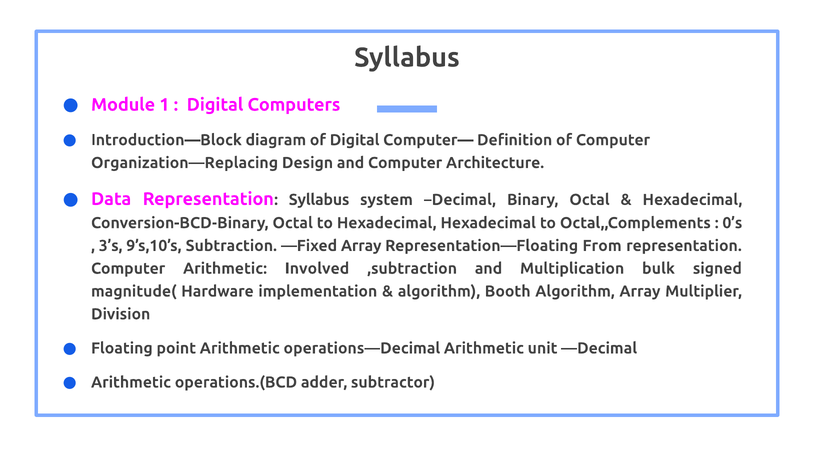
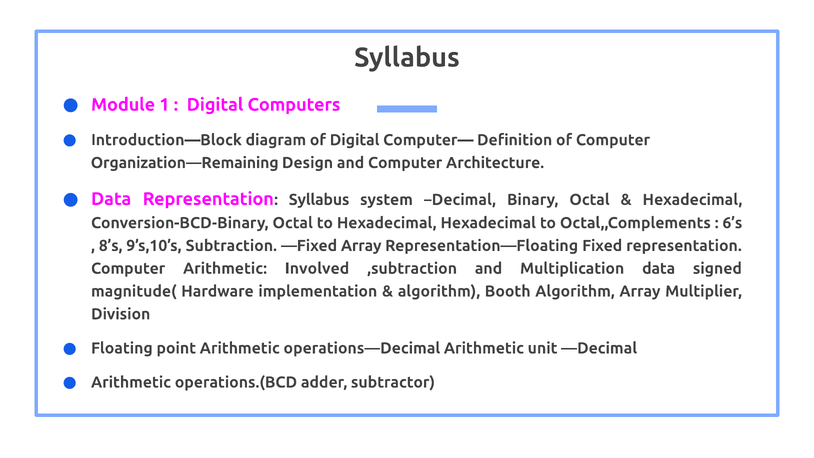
Organization—Replacing: Organization—Replacing -> Organization—Remaining
0’s: 0’s -> 6’s
3’s: 3’s -> 8’s
From: From -> Fixed
Multiplication bulk: bulk -> data
